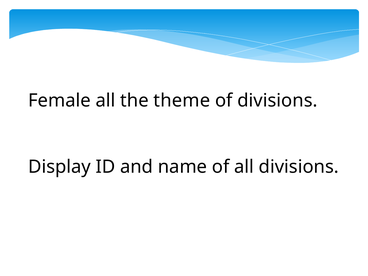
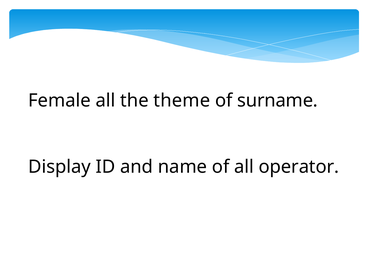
of divisions: divisions -> surname
all divisions: divisions -> operator
